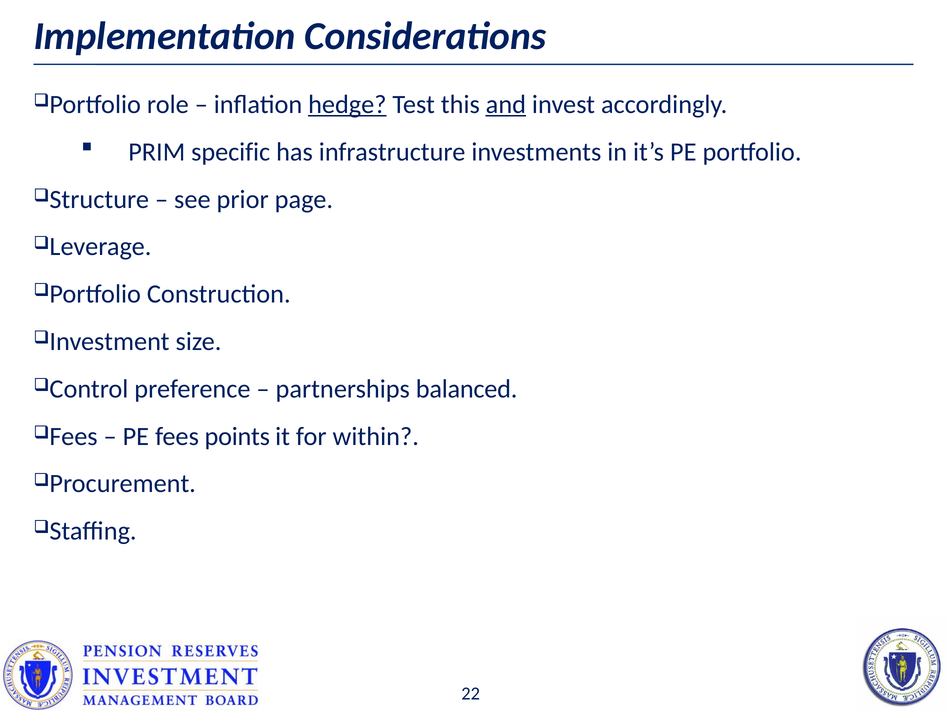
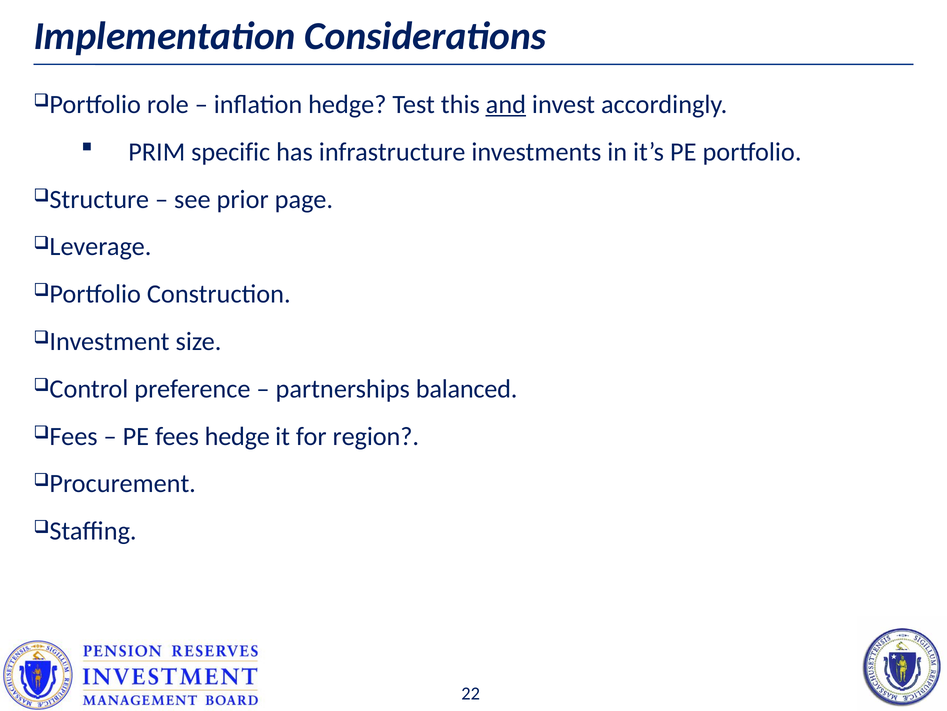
hedge at (347, 104) underline: present -> none
fees points: points -> hedge
within: within -> region
